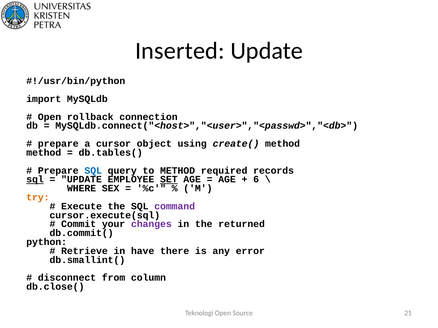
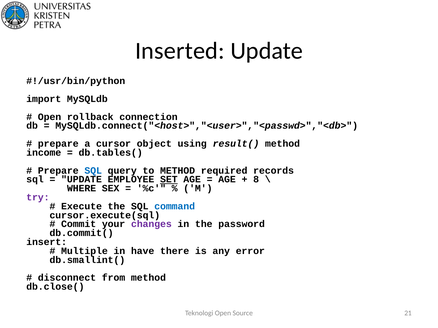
create(: create( -> result(
method at (44, 153): method -> income
sql at (35, 180) underline: present -> none
6: 6 -> 8
try colour: orange -> purple
command colour: purple -> blue
returned: returned -> password
python: python -> insert
Retrieve: Retrieve -> Multiple
from column: column -> method
